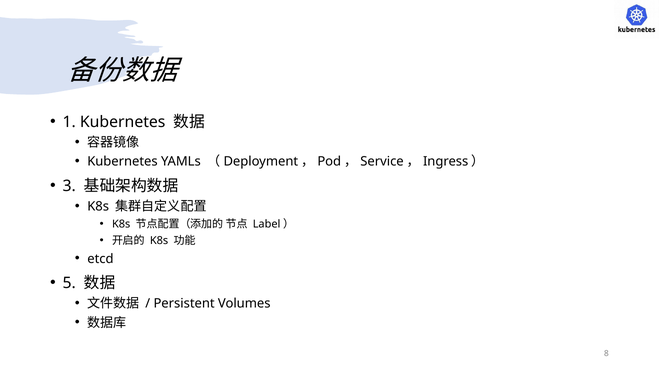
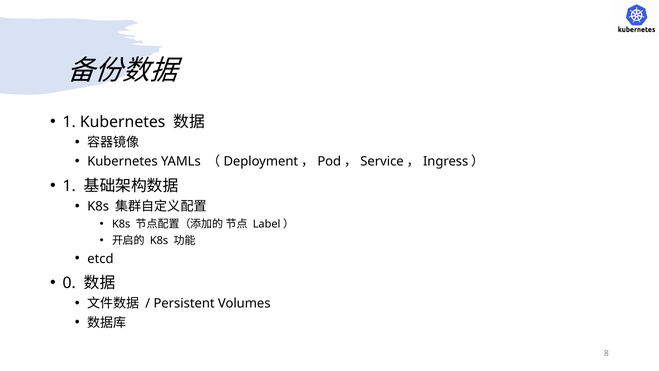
3 at (69, 186): 3 -> 1
5: 5 -> 0
